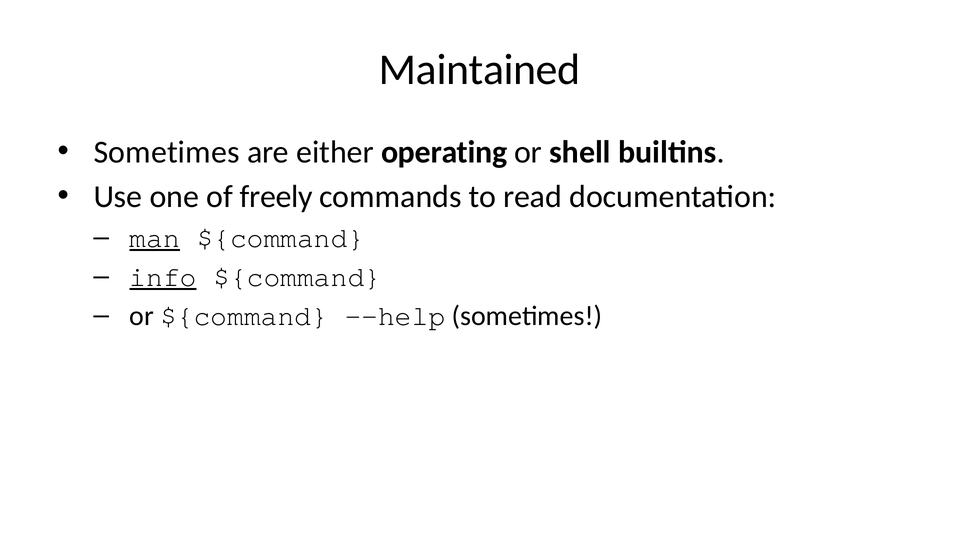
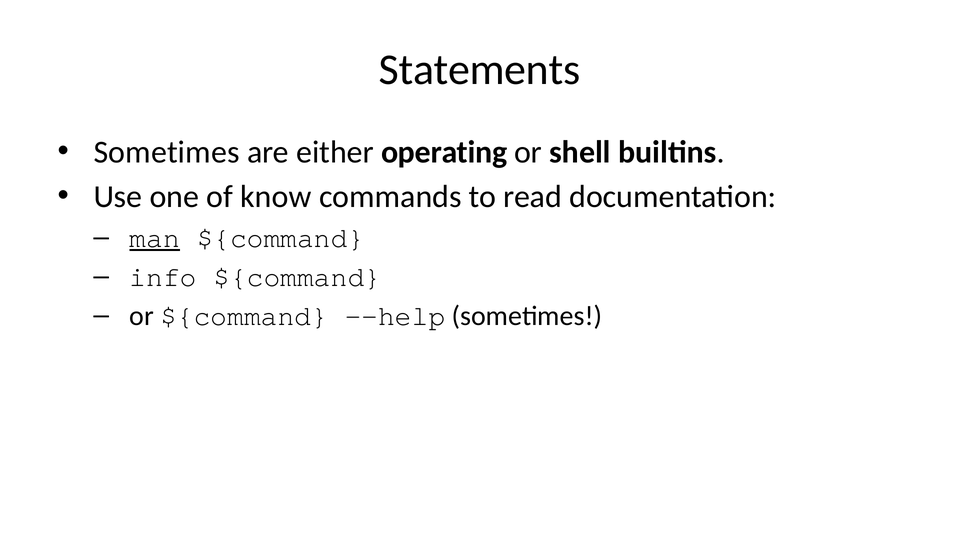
Maintained: Maintained -> Statements
freely: freely -> know
info underline: present -> none
